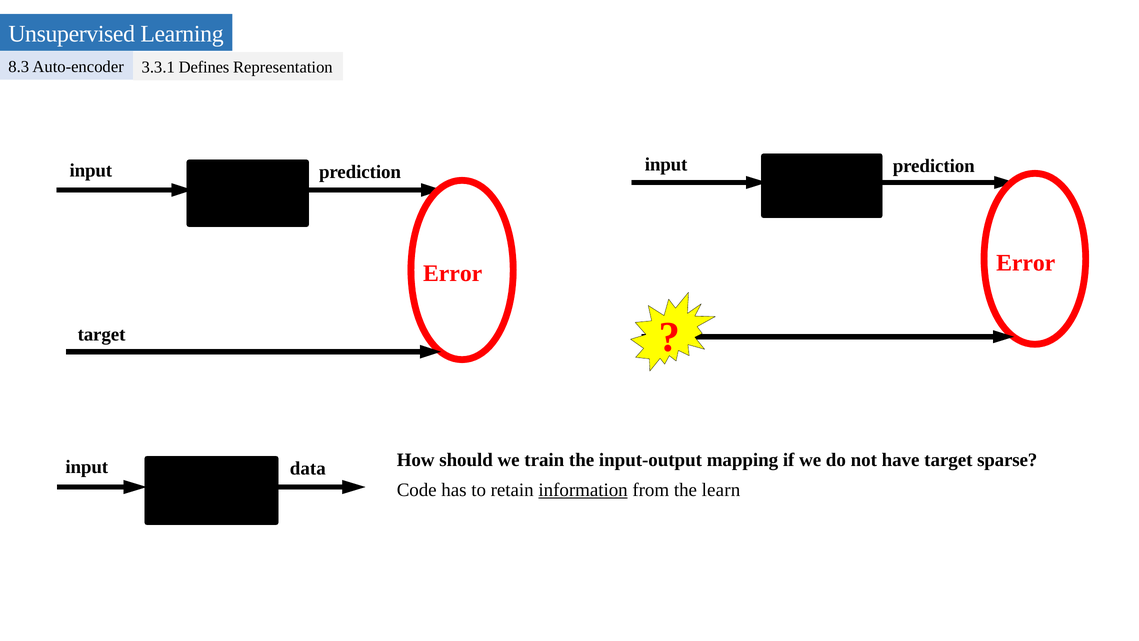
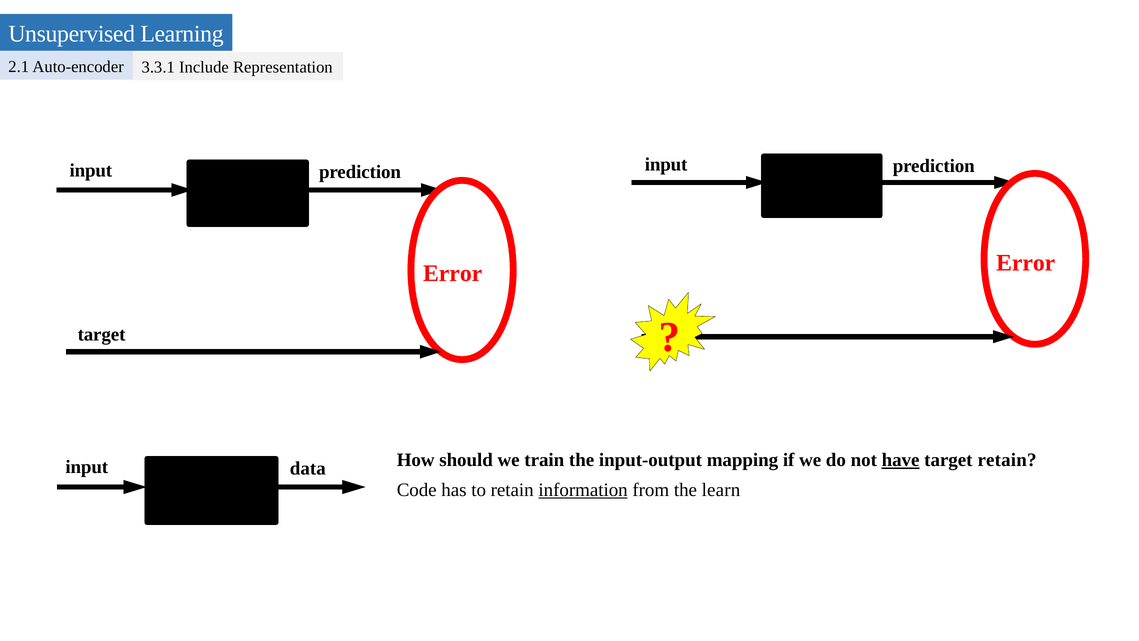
8.3: 8.3 -> 2.1
Defines: Defines -> Include
have underline: none -> present
target sparse: sparse -> retain
